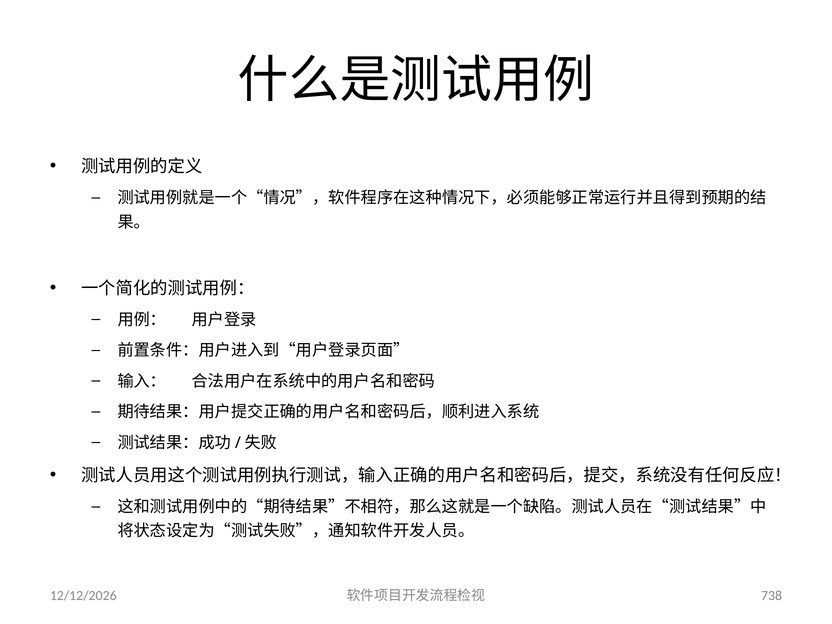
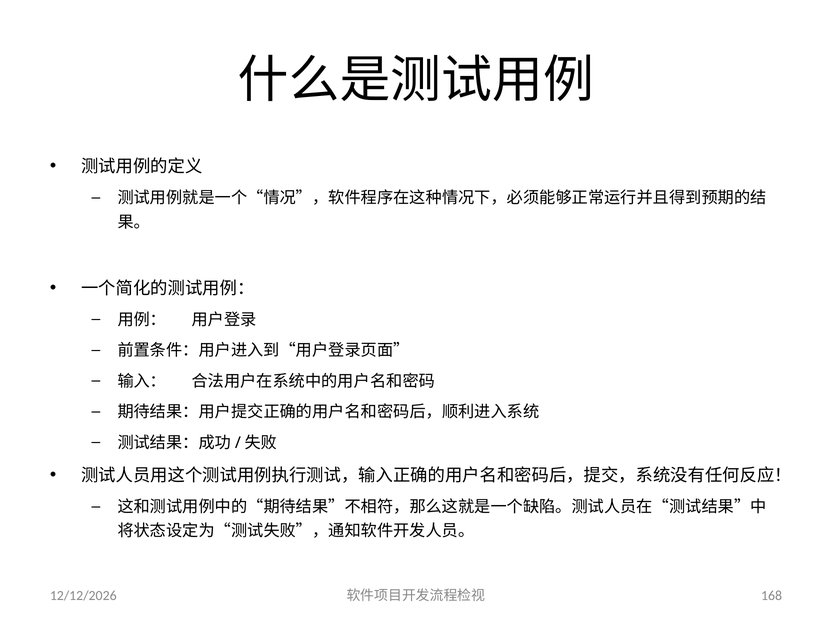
738: 738 -> 168
